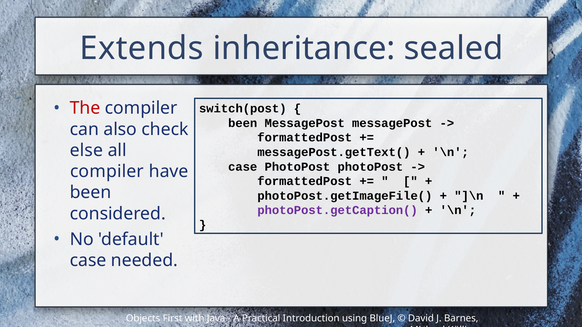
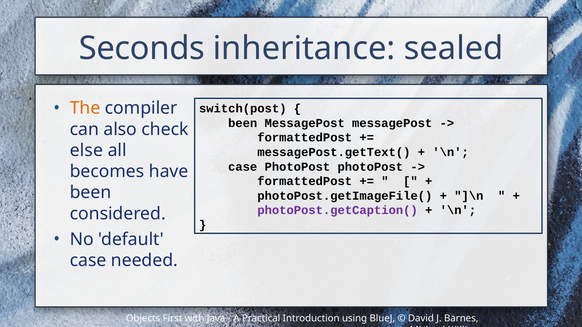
Extends: Extends -> Seconds
The colour: red -> orange
compiler at (107, 172): compiler -> becomes
